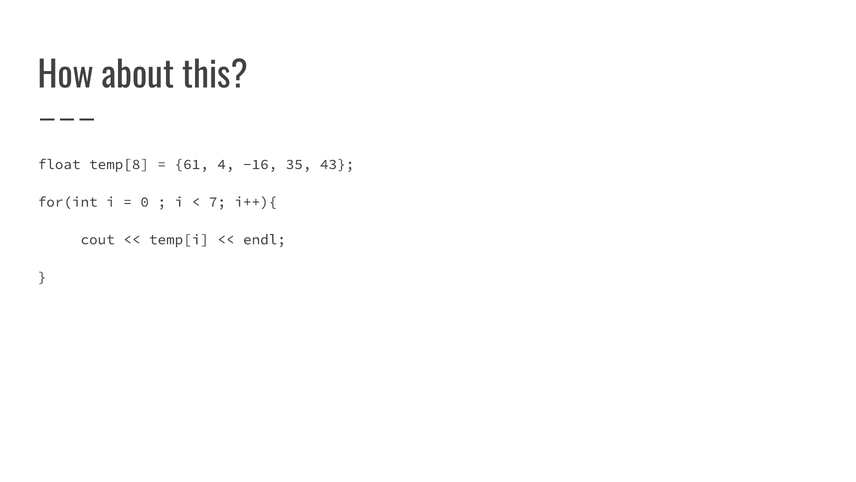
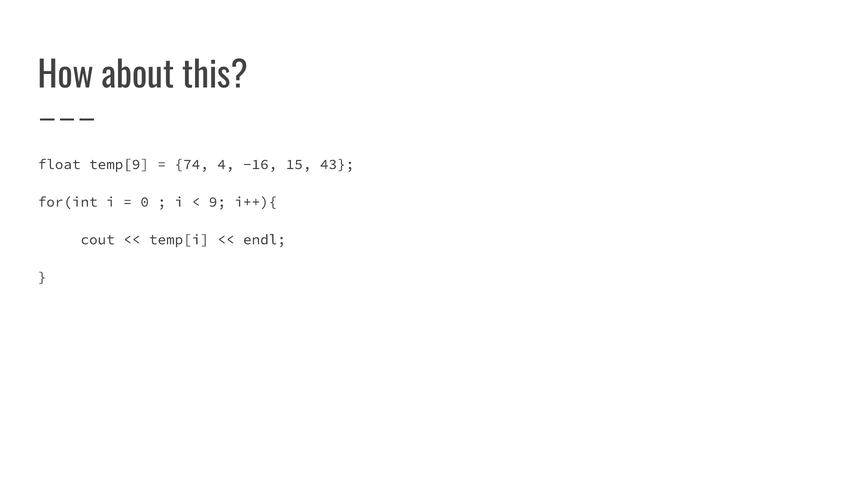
temp[8: temp[8 -> temp[9
61: 61 -> 74
35: 35 -> 15
7: 7 -> 9
